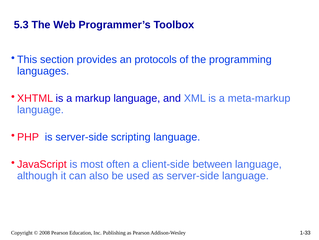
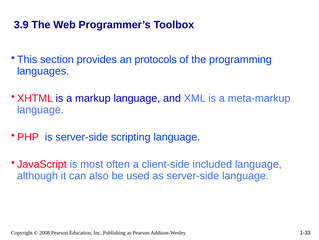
5.3: 5.3 -> 3.9
between: between -> included
